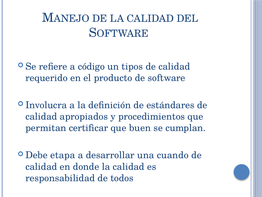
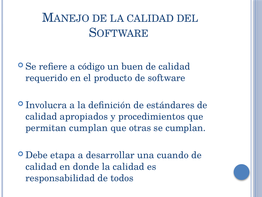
tipos: tipos -> buen
permitan certificar: certificar -> cumplan
buen: buen -> otras
